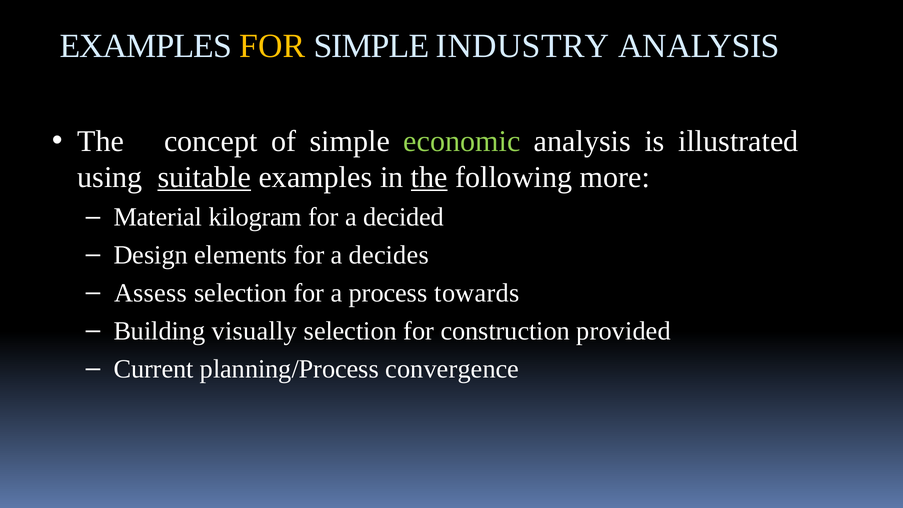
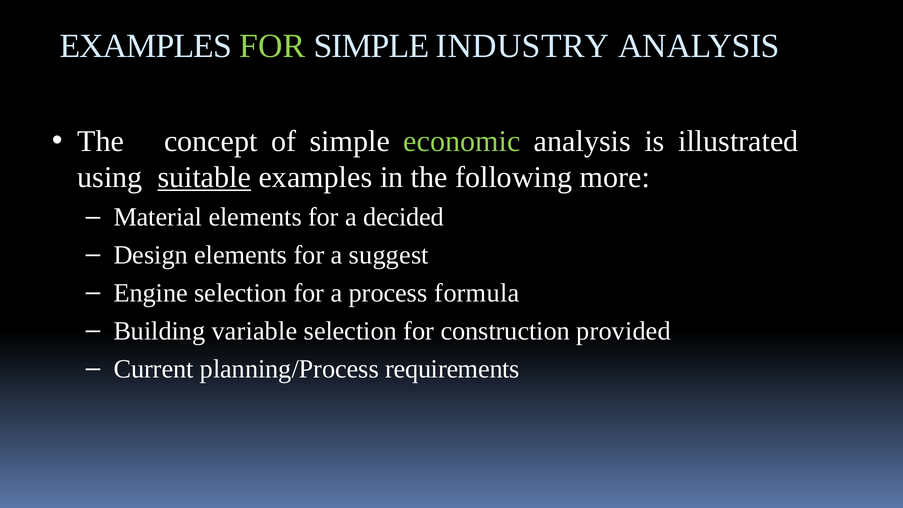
FOR at (272, 46) colour: yellow -> light green
the at (429, 177) underline: present -> none
Material kilogram: kilogram -> elements
decides: decides -> suggest
Assess: Assess -> Engine
towards: towards -> formula
visually: visually -> variable
convergence: convergence -> requirements
